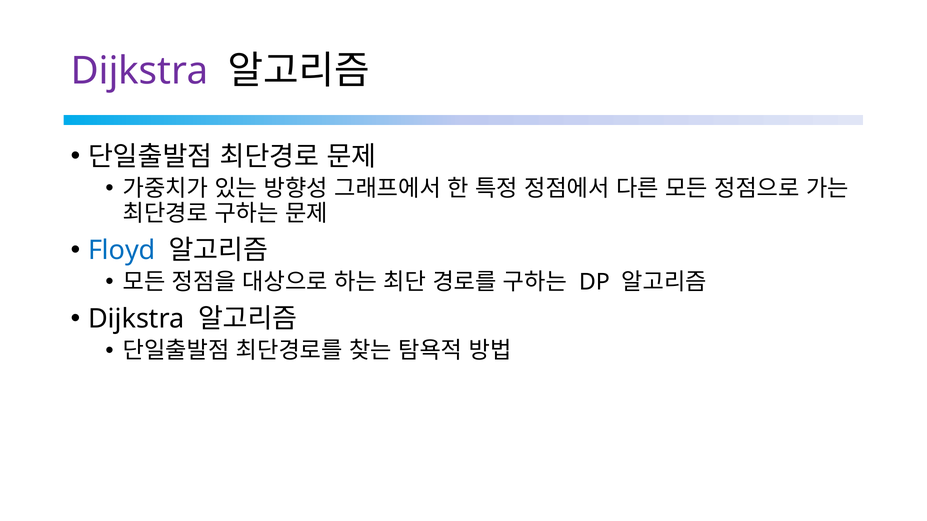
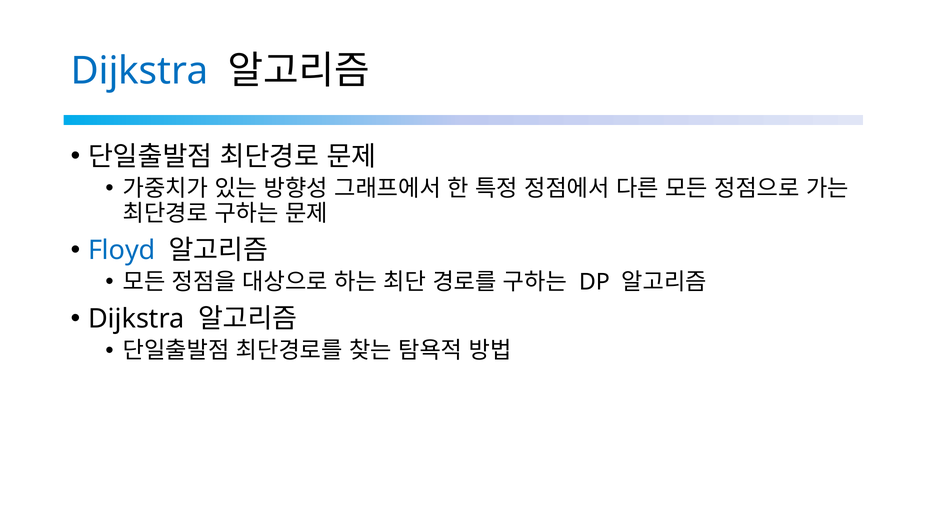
Dijkstra at (140, 71) colour: purple -> blue
